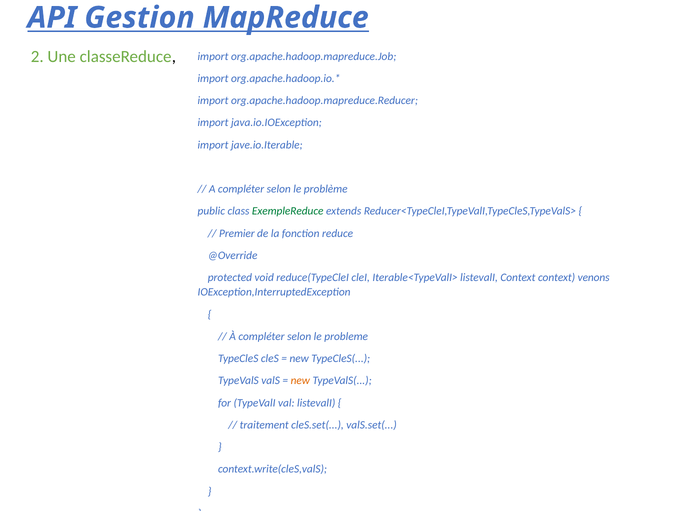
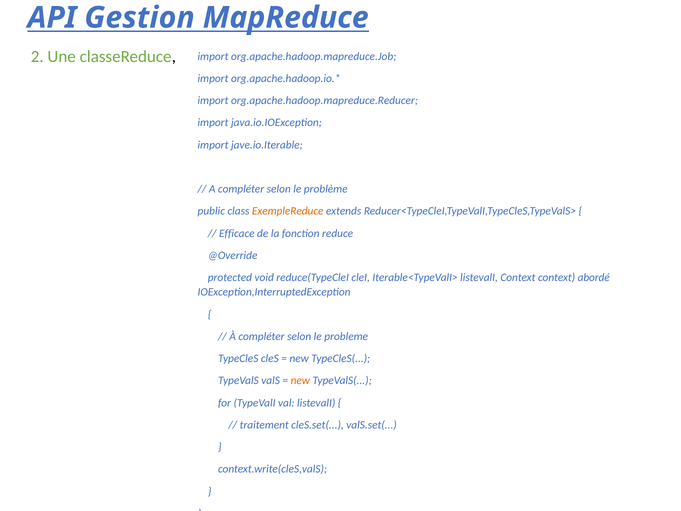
ExempleReduce colour: green -> orange
Premier: Premier -> Efficace
venons: venons -> abordé
